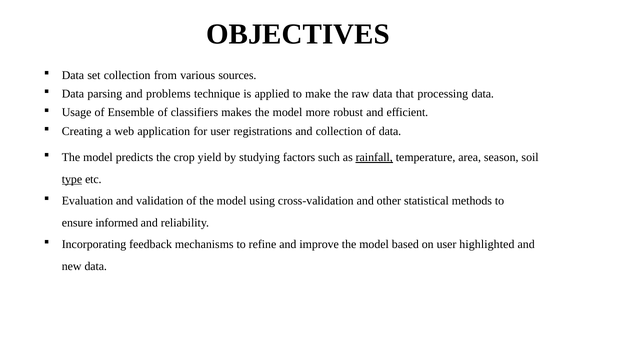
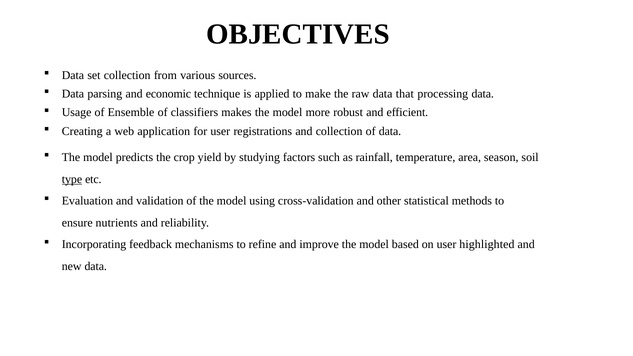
problems: problems -> economic
rainfall underline: present -> none
informed: informed -> nutrients
